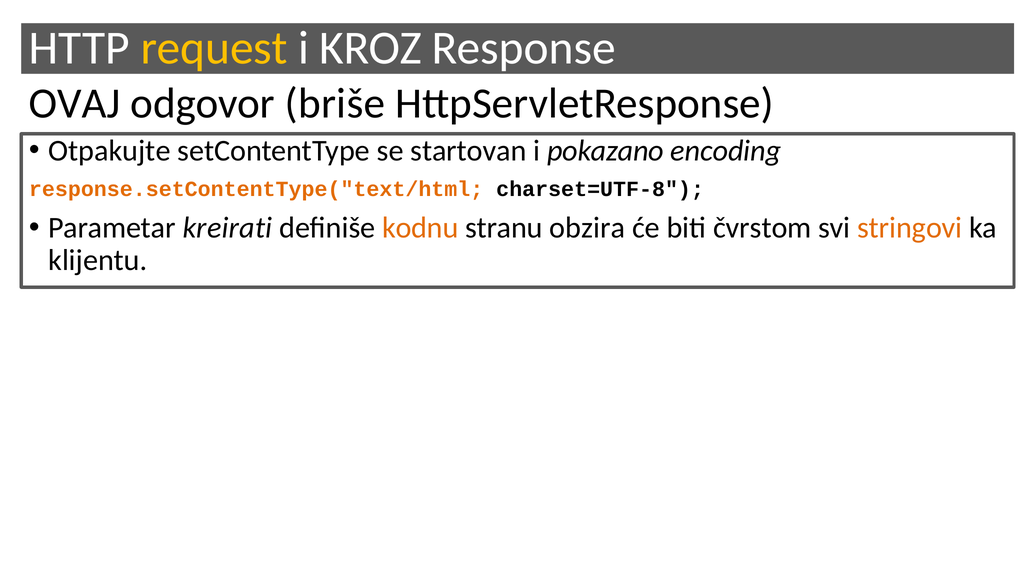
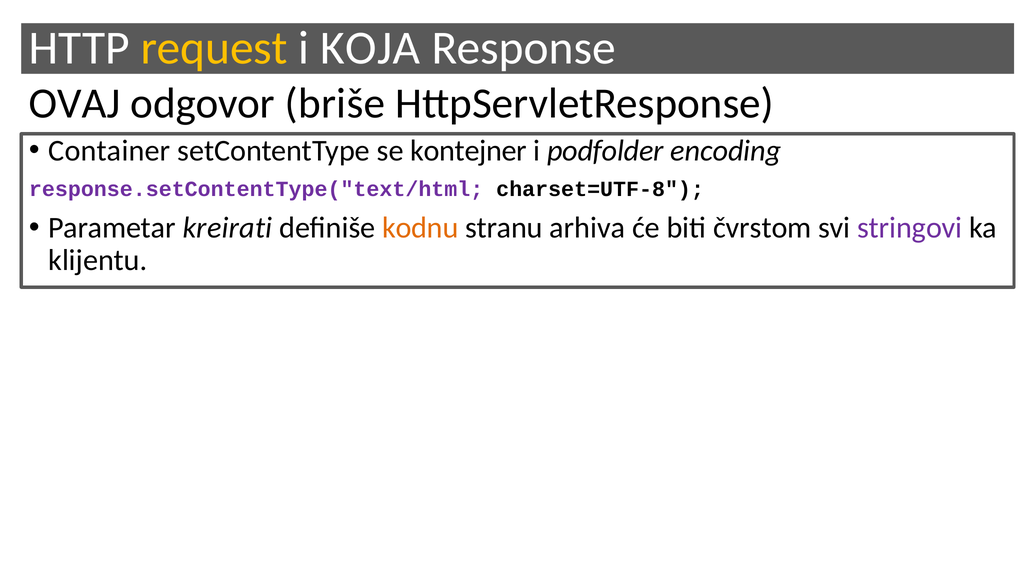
KROZ: KROZ -> KOJA
Otpakujte: Otpakujte -> Container
startovan: startovan -> kontejner
pokazano: pokazano -> podfolder
response.setContentType("text/html colour: orange -> purple
obzira: obzira -> arhiva
stringovi colour: orange -> purple
